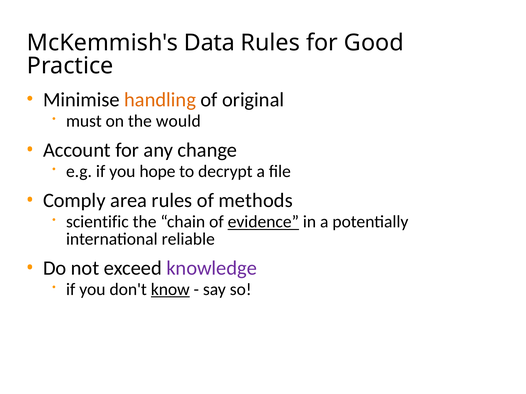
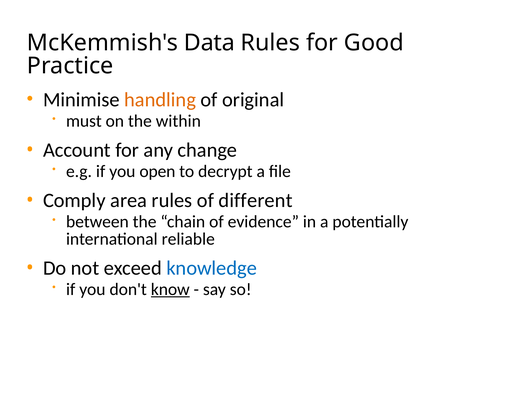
would: would -> within
hope: hope -> open
methods: methods -> different
scientific: scientific -> between
evidence underline: present -> none
knowledge colour: purple -> blue
